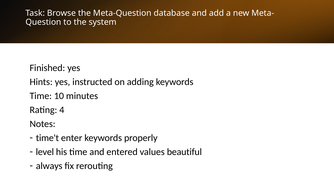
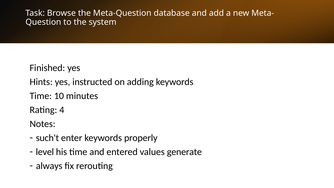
time't: time't -> such't
beautiful: beautiful -> generate
